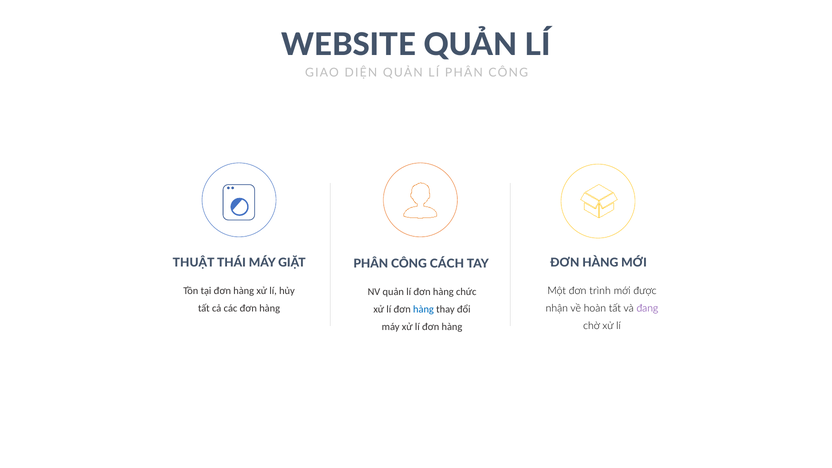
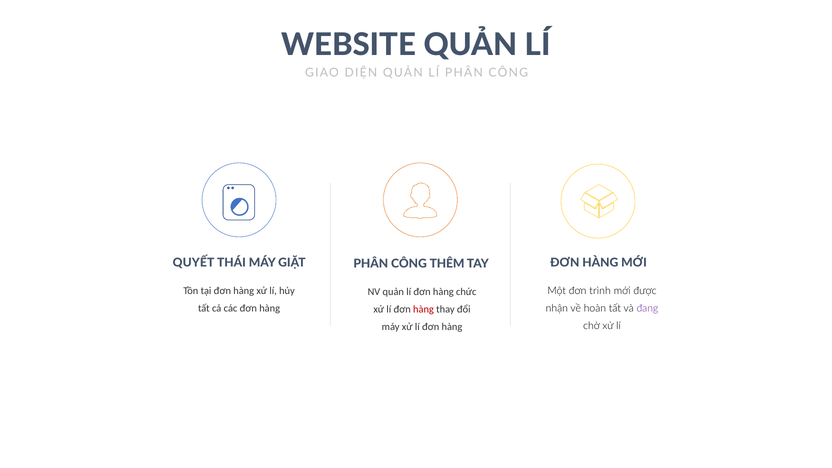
THUẬT: THUẬT -> QUYẾT
CÁCH: CÁCH -> THÊM
hàng at (423, 309) colour: blue -> red
